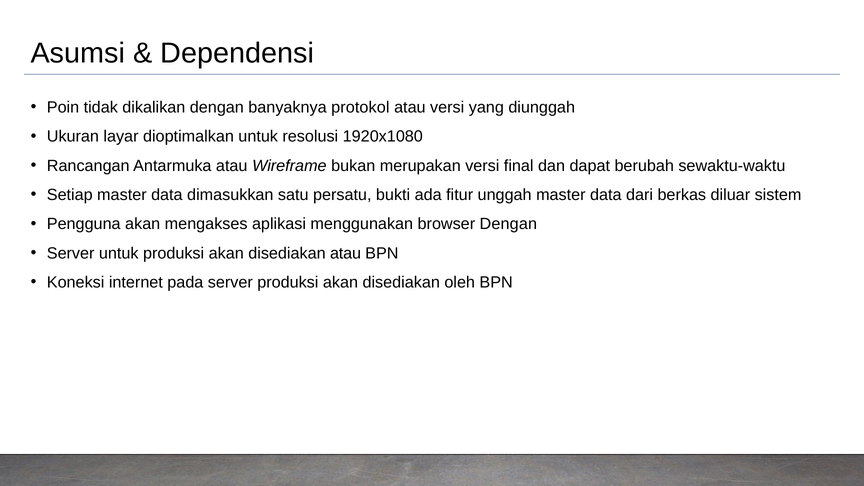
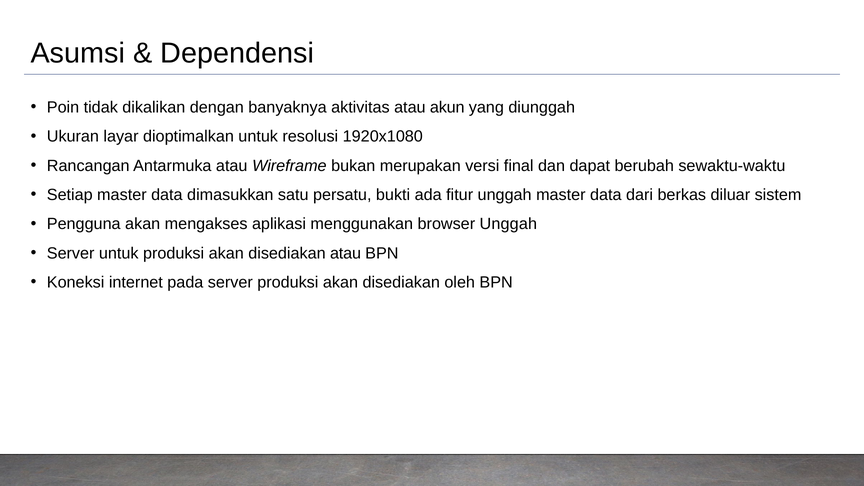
protokol: protokol -> aktivitas
atau versi: versi -> akun
browser Dengan: Dengan -> Unggah
